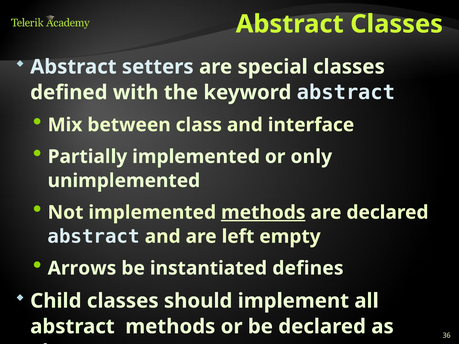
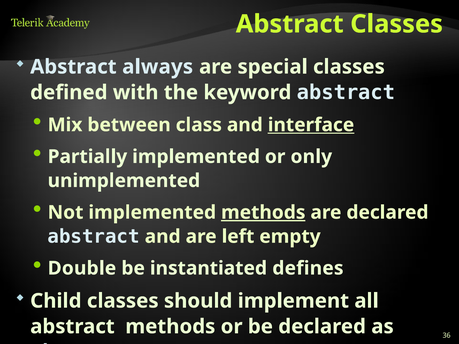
setters: setters -> always
interface underline: none -> present
Arrows: Arrows -> Double
